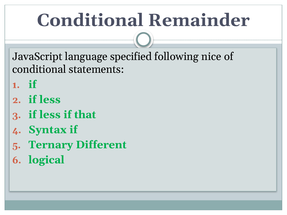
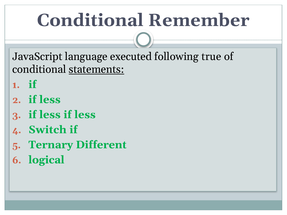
Remainder: Remainder -> Remember
specified: specified -> executed
nice: nice -> true
statements underline: none -> present
that at (85, 115): that -> less
Syntax: Syntax -> Switch
